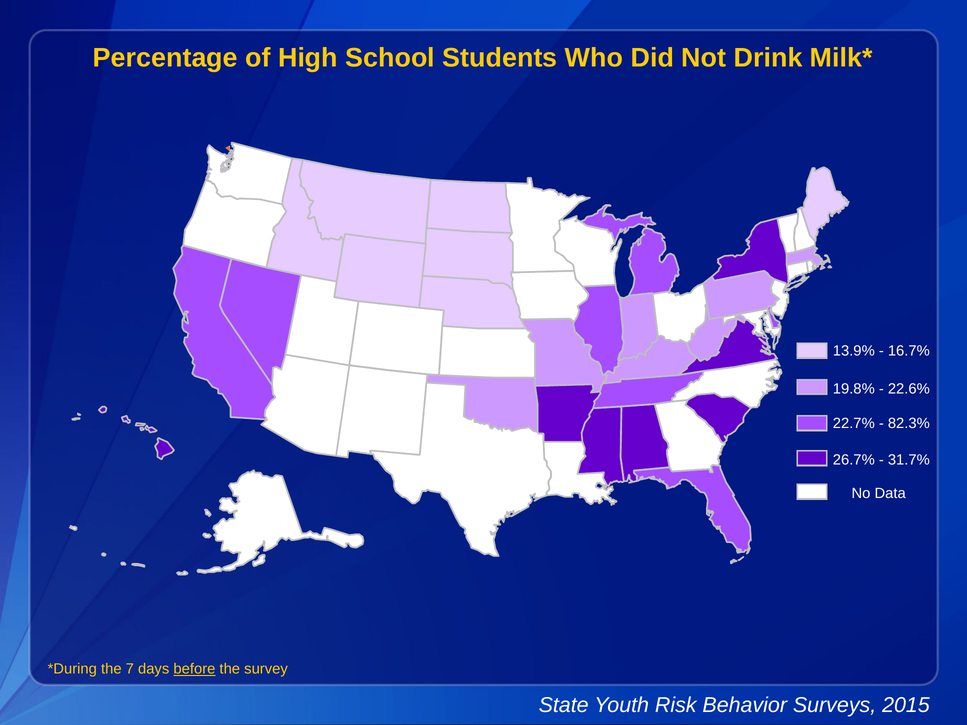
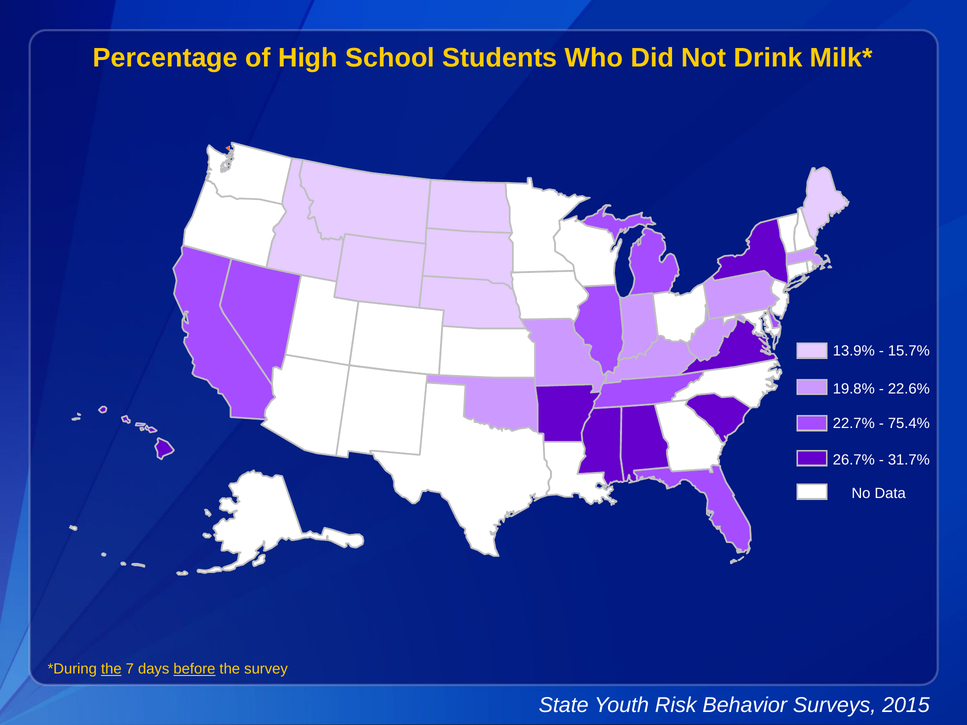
16.7%: 16.7% -> 15.7%
82.3%: 82.3% -> 75.4%
the at (111, 669) underline: none -> present
